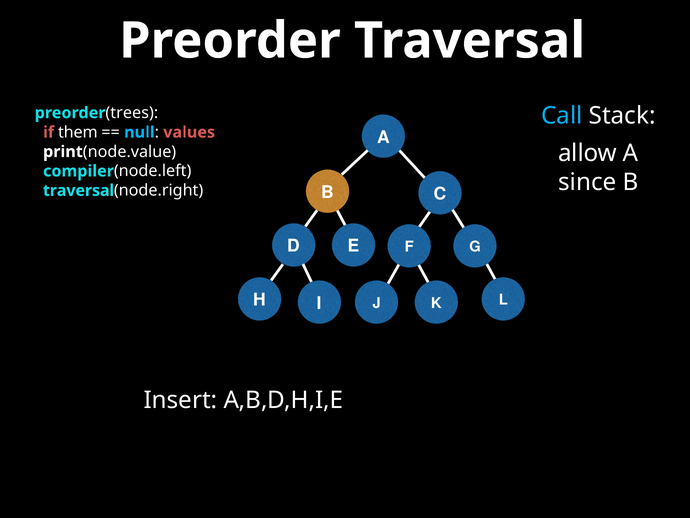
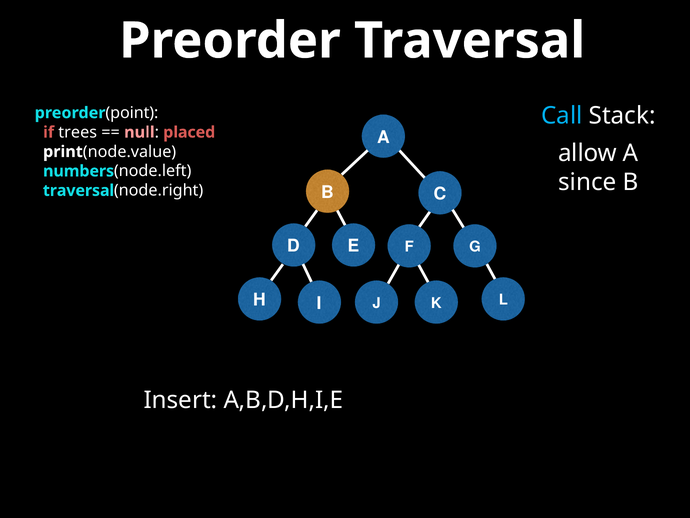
trees: trees -> point
them: them -> trees
null colour: light blue -> pink
values: values -> placed
compiler: compiler -> numbers
